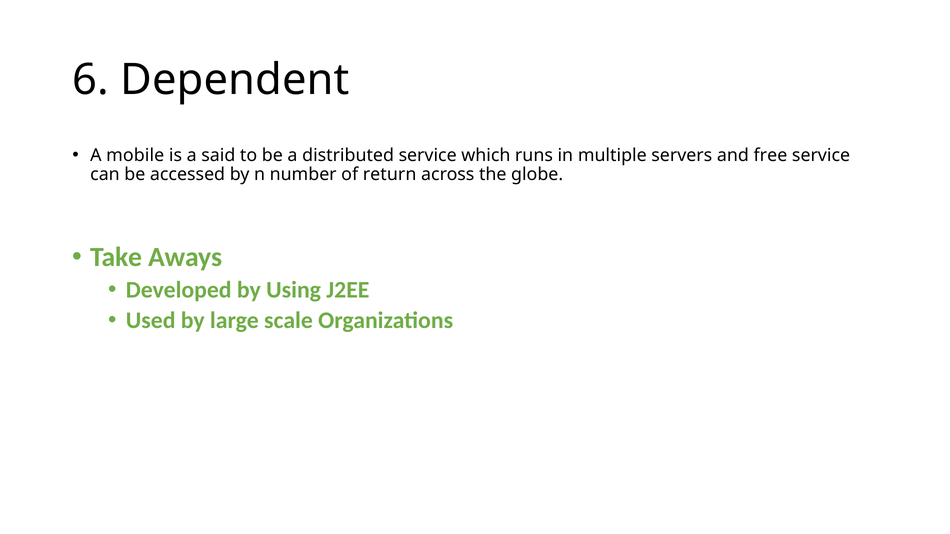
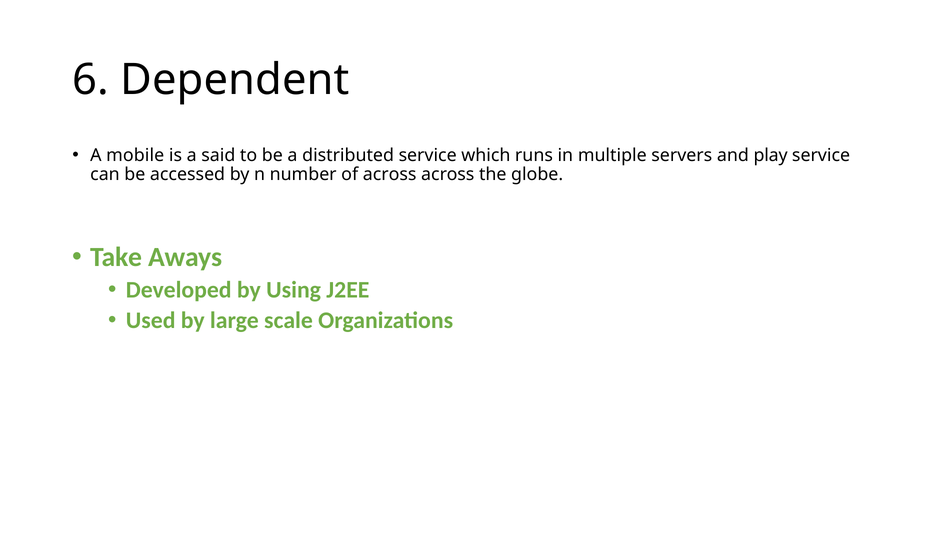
free: free -> play
of return: return -> across
